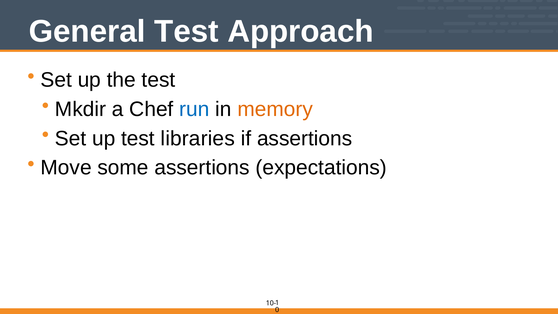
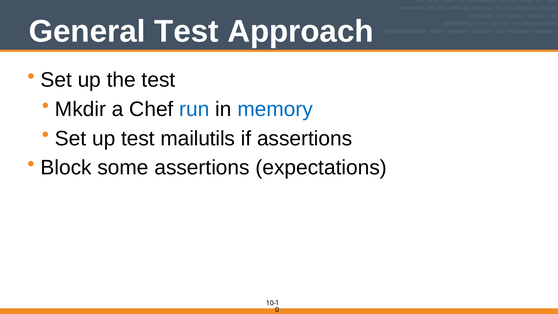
memory colour: orange -> blue
libraries: libraries -> mailutils
Move: Move -> Block
